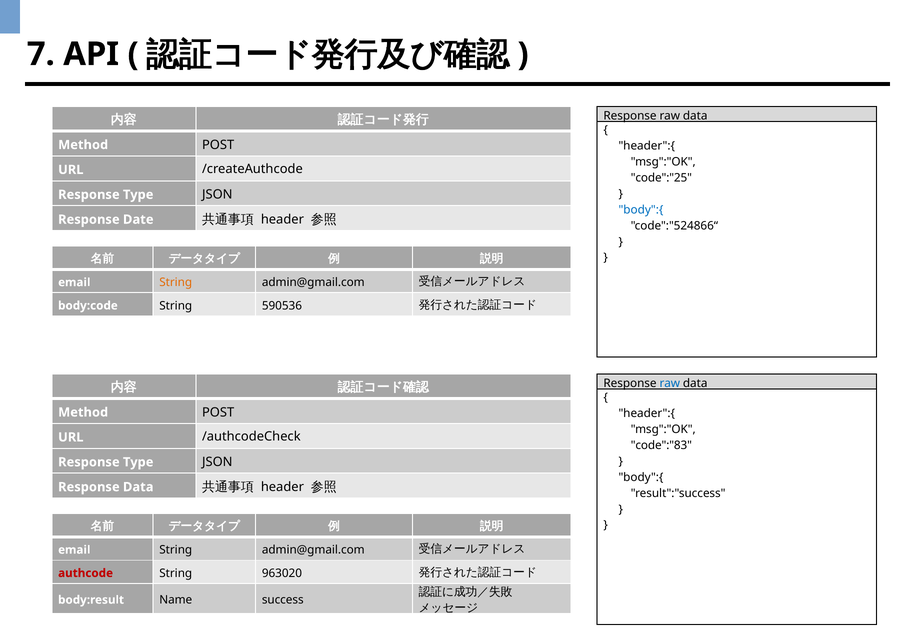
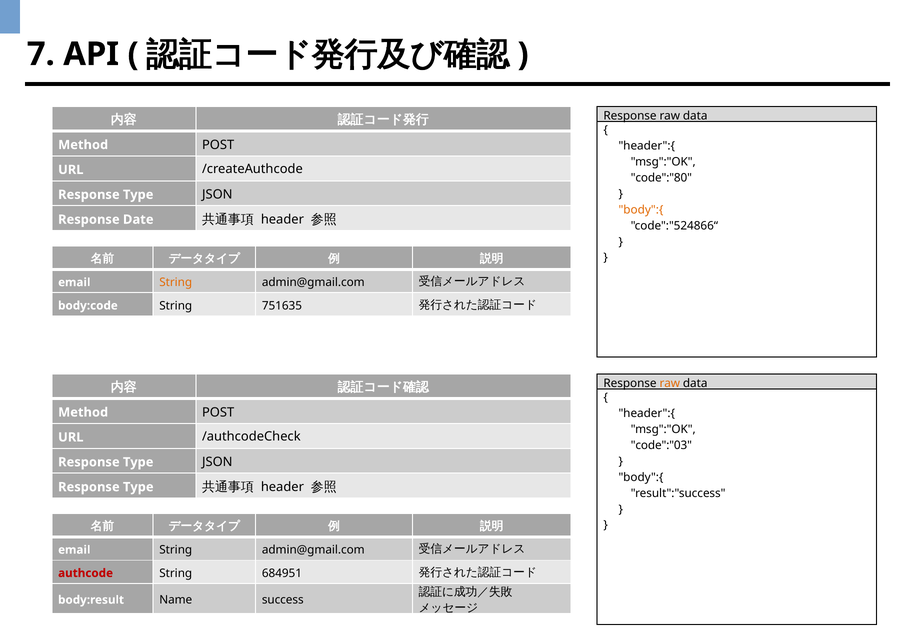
code":"25: code":"25 -> code":"80
body":{ at (641, 210) colour: blue -> orange
590536: 590536 -> 751635
raw at (670, 383) colour: blue -> orange
code":"83: code":"83 -> code":"03
Data at (138, 487): Data -> Type
963020: 963020 -> 684951
